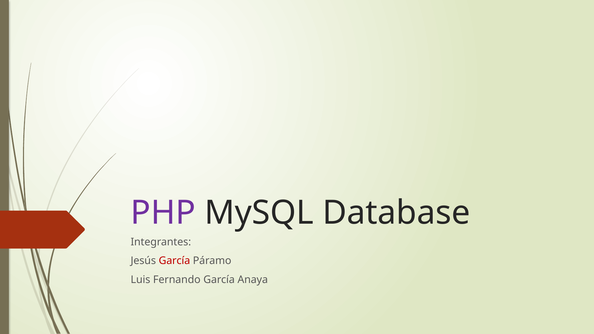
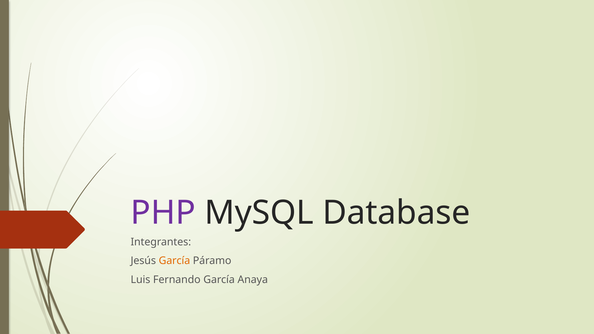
García at (174, 261) colour: red -> orange
